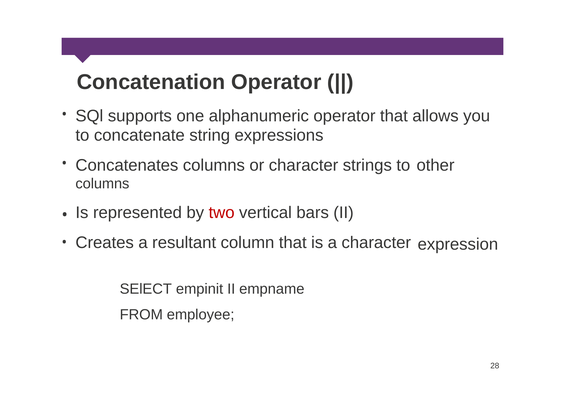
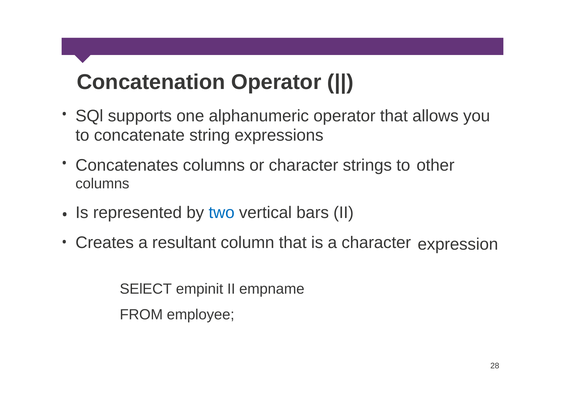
two colour: red -> blue
